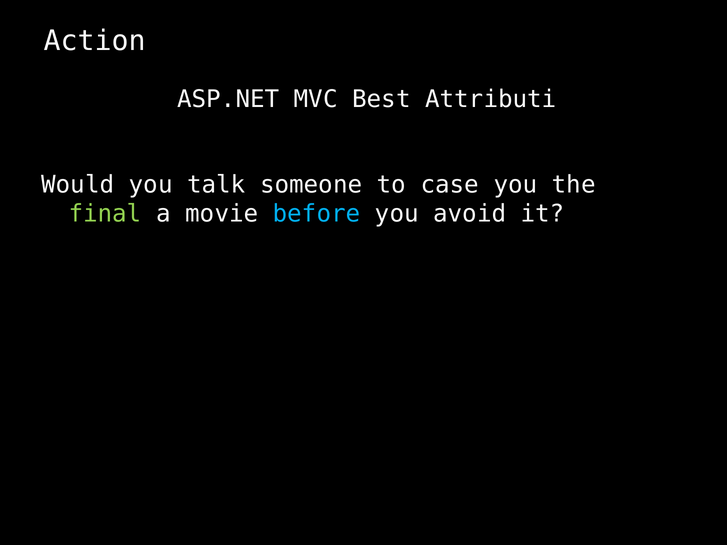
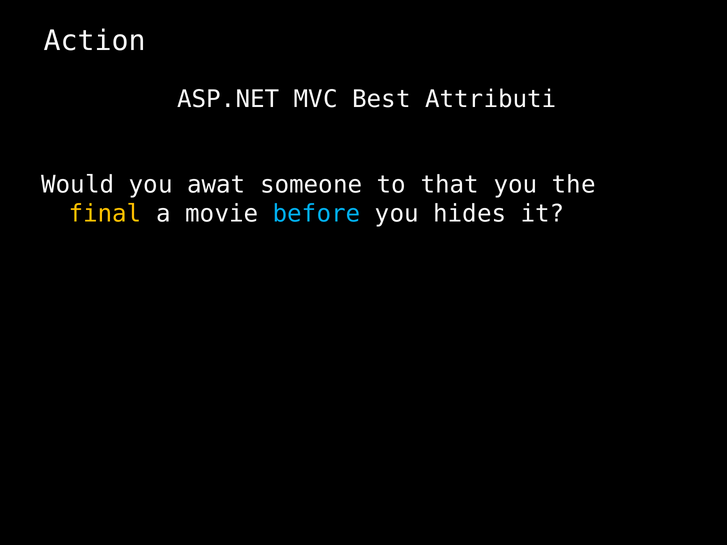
talk: talk -> awat
case: case -> that
final colour: light green -> yellow
avoid: avoid -> hides
